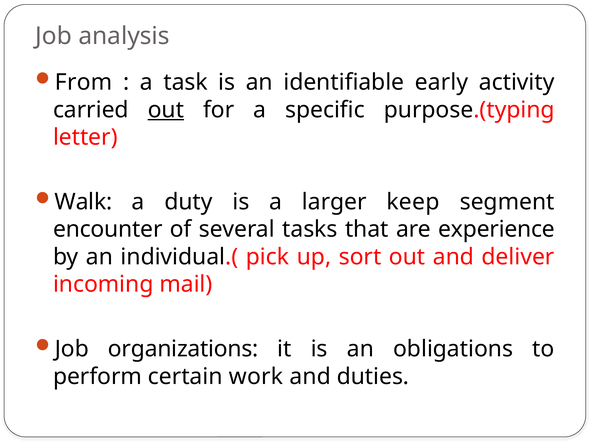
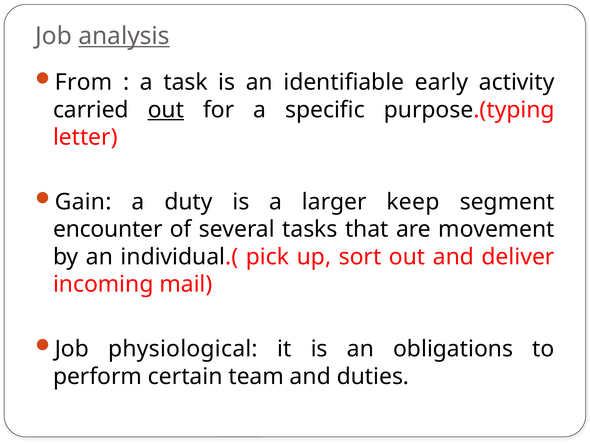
analysis underline: none -> present
Walk: Walk -> Gain
experience: experience -> movement
organizations: organizations -> physiological
work: work -> team
